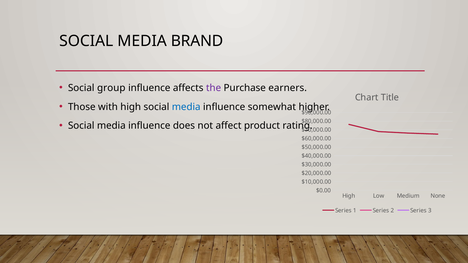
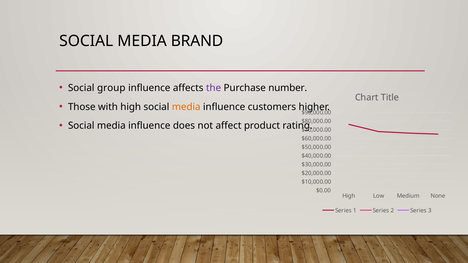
earners: earners -> number
media at (186, 107) colour: blue -> orange
somewhat: somewhat -> customers
